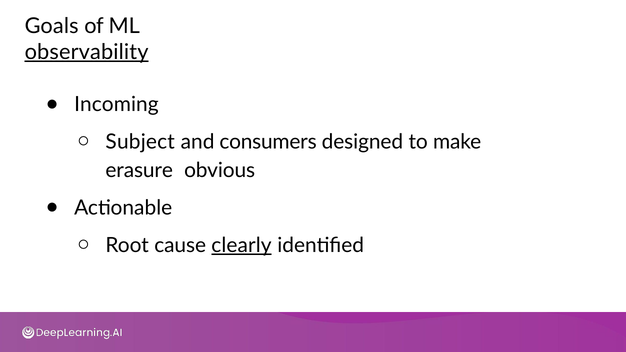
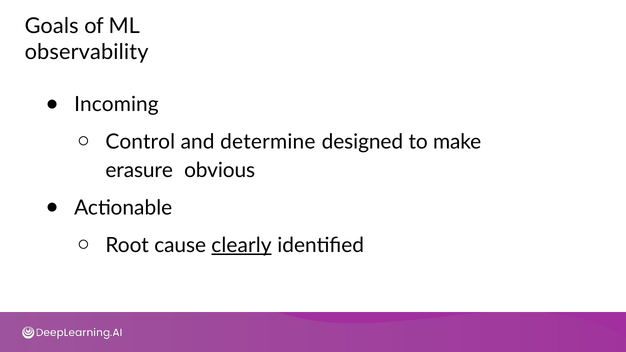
observability underline: present -> none
Subject: Subject -> Control
consumers: consumers -> determine
